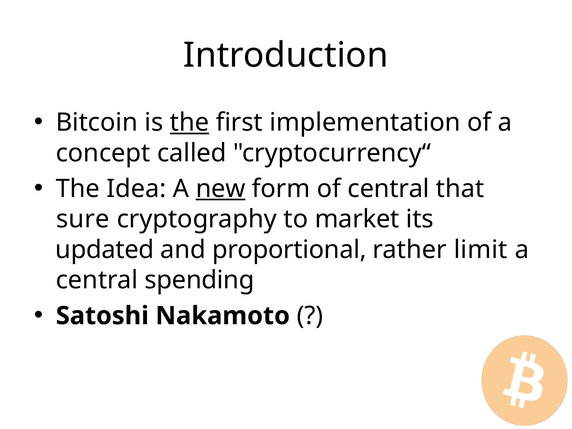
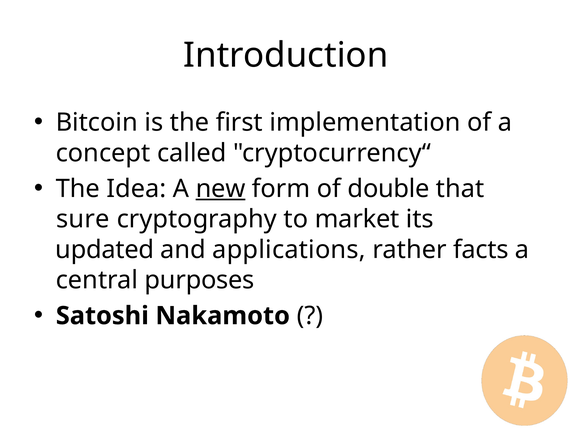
the at (189, 123) underline: present -> none
of central: central -> double
proportional: proportional -> applications
limit: limit -> facts
spending: spending -> purposes
